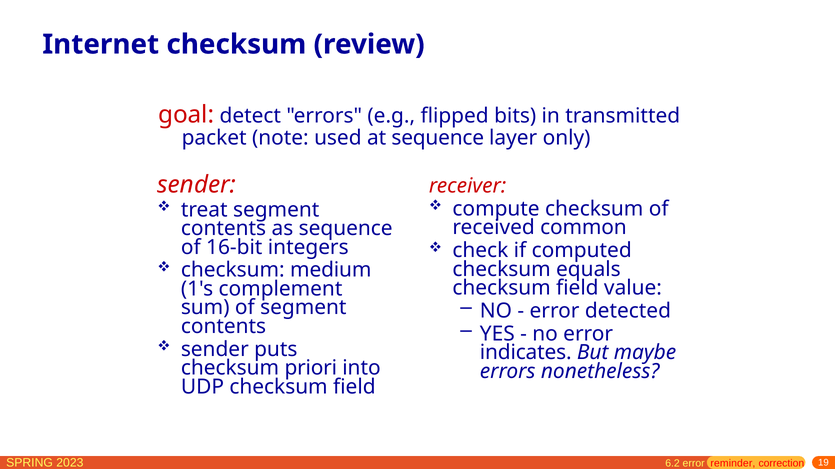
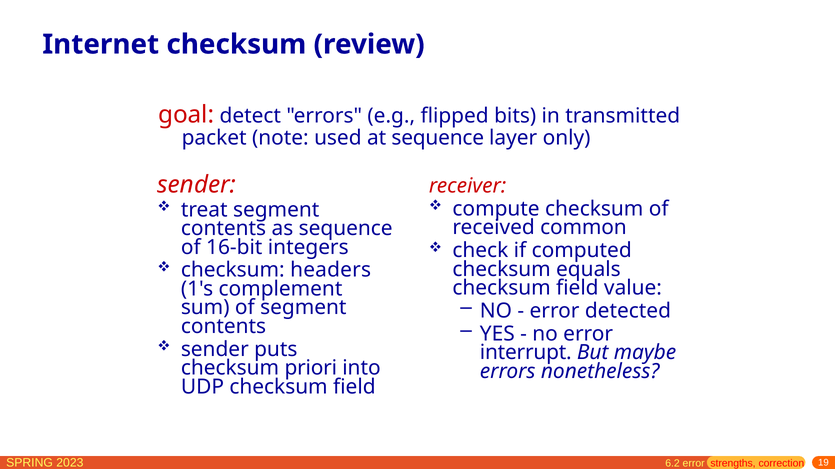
medium: medium -> headers
indicates: indicates -> interrupt
reminder: reminder -> strengths
